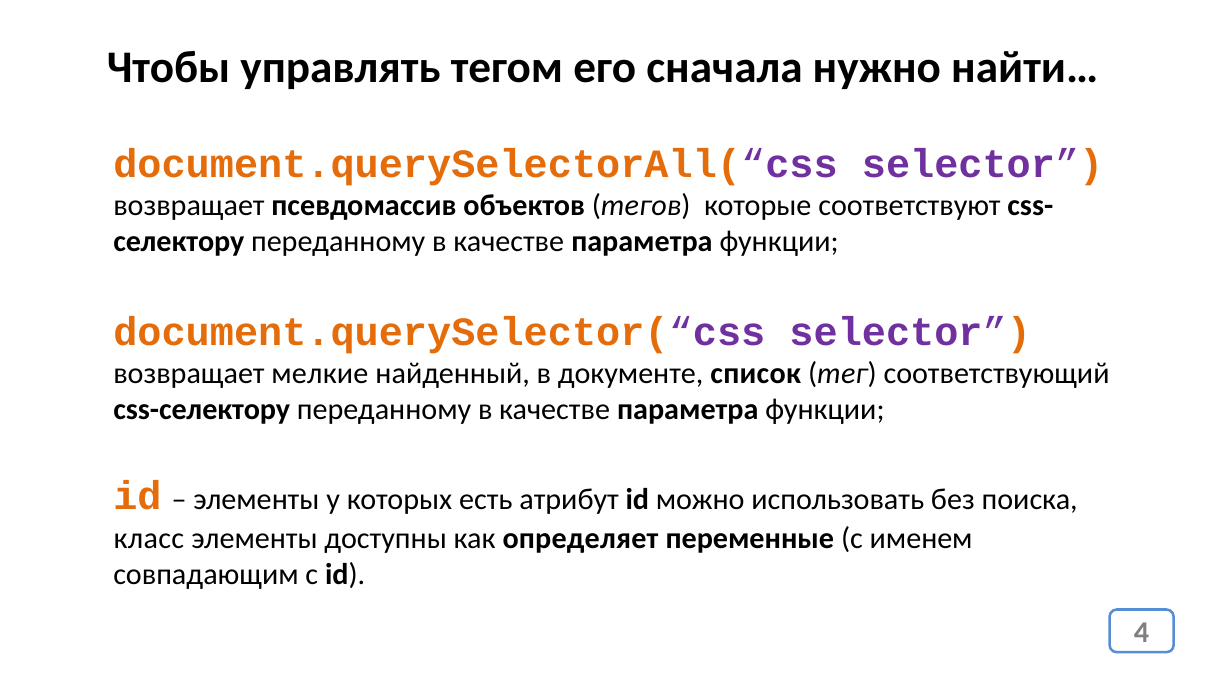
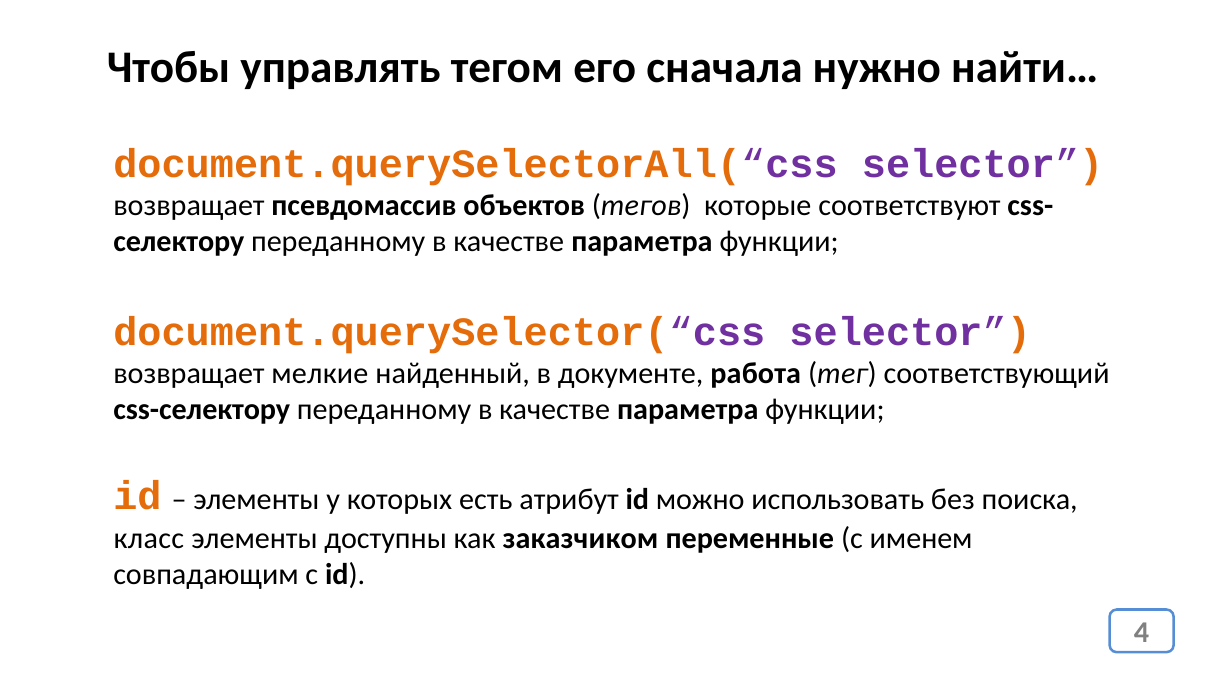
список: список -> работа
определяет: определяет -> заказчиком
